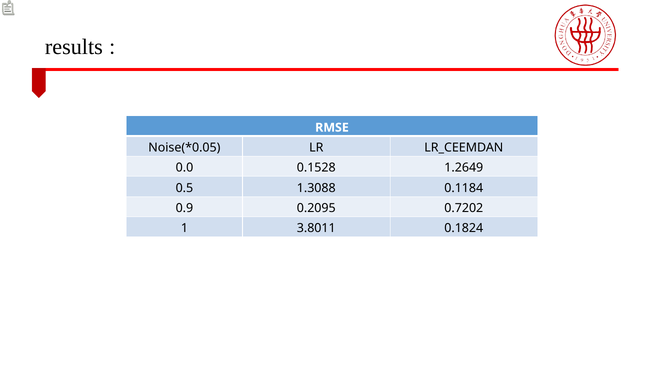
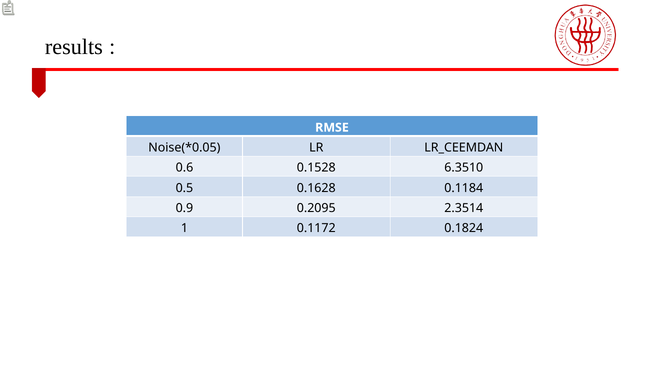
0.0: 0.0 -> 0.6
1.2649: 1.2649 -> 6.3510
1.3088: 1.3088 -> 0.1628
0.7202: 0.7202 -> 2.3514
3.8011: 3.8011 -> 0.1172
